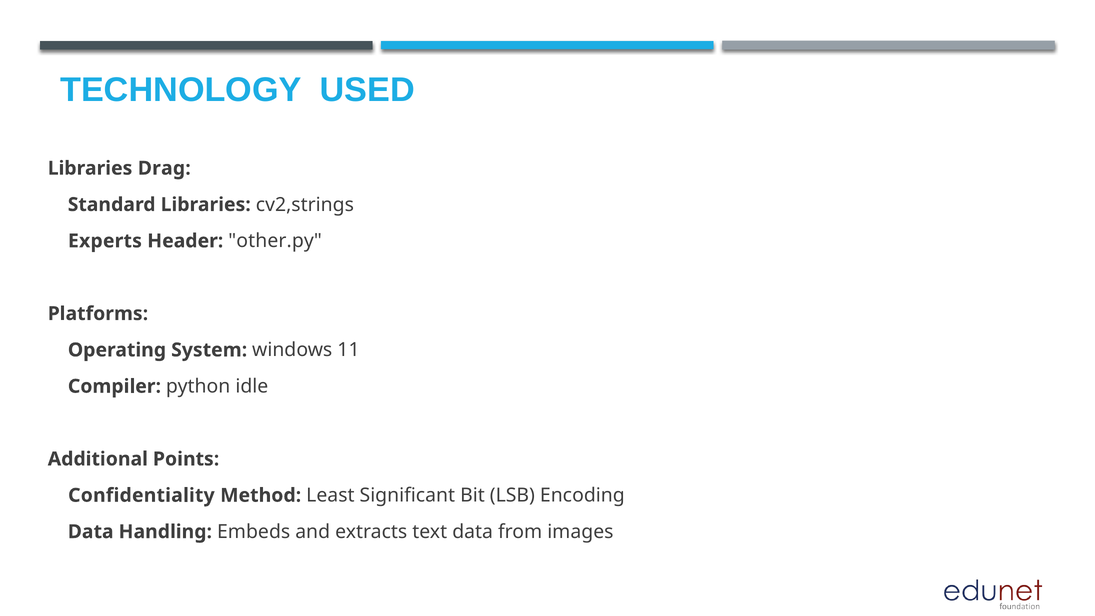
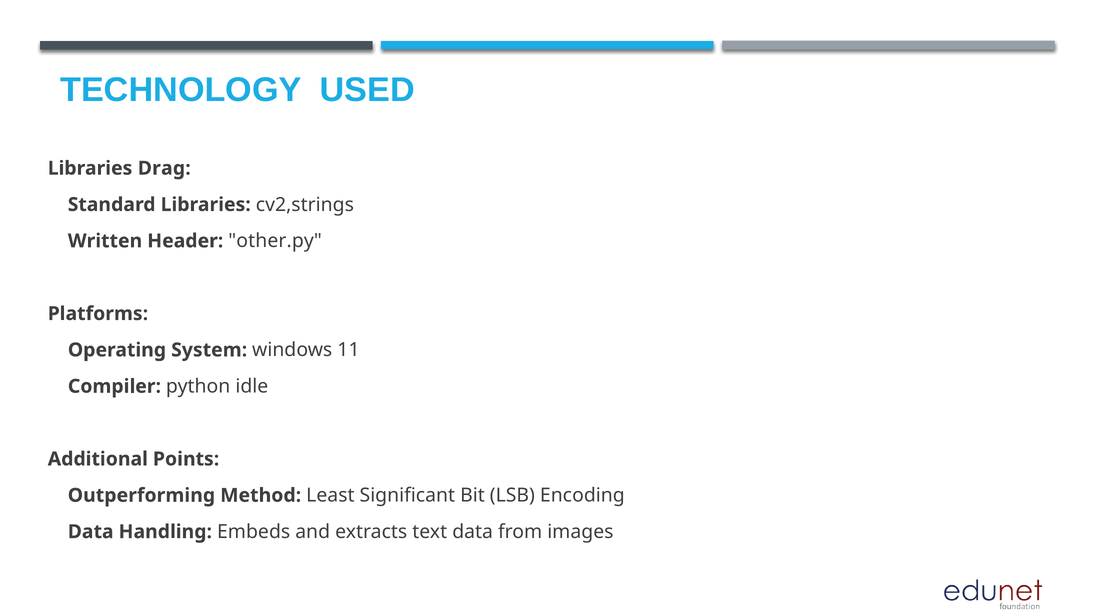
Experts: Experts -> Written
Confidentiality: Confidentiality -> Outperforming
